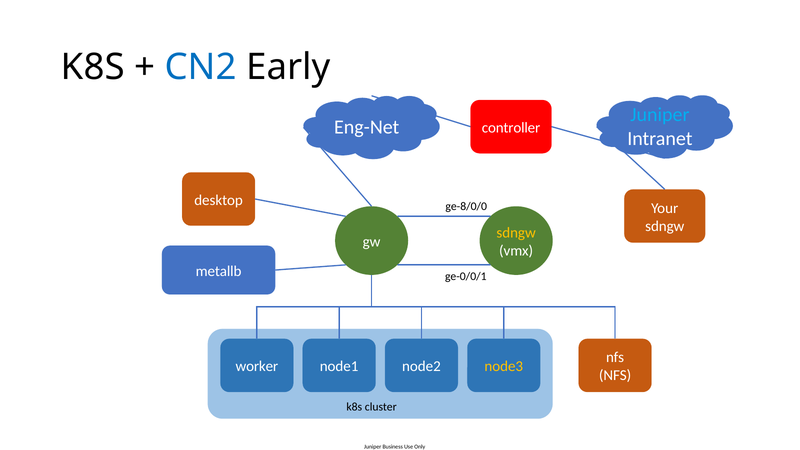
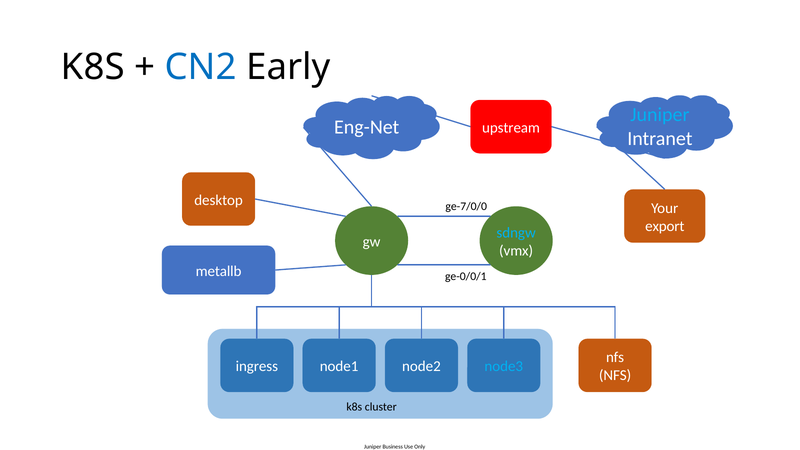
controller: controller -> upstream
ge-8/0/0: ge-8/0/0 -> ge-7/0/0
sdngw at (665, 226): sdngw -> export
sdngw at (516, 233) colour: yellow -> light blue
worker: worker -> ingress
node3 colour: yellow -> light blue
